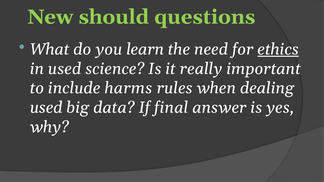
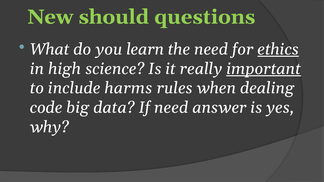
in used: used -> high
important underline: none -> present
used at (46, 108): used -> code
If final: final -> need
